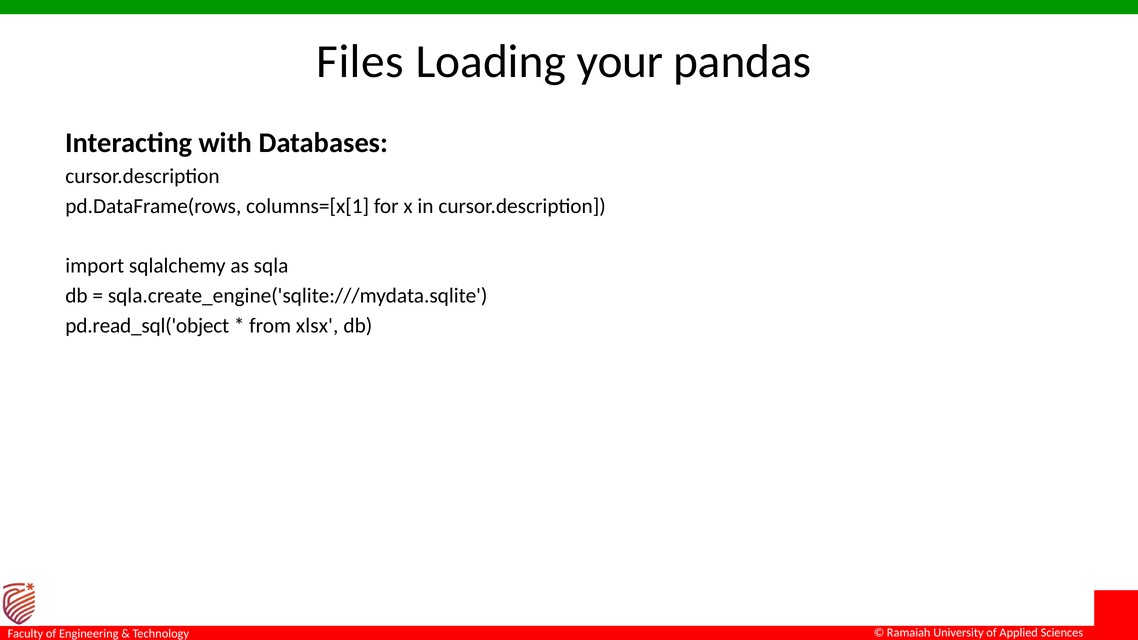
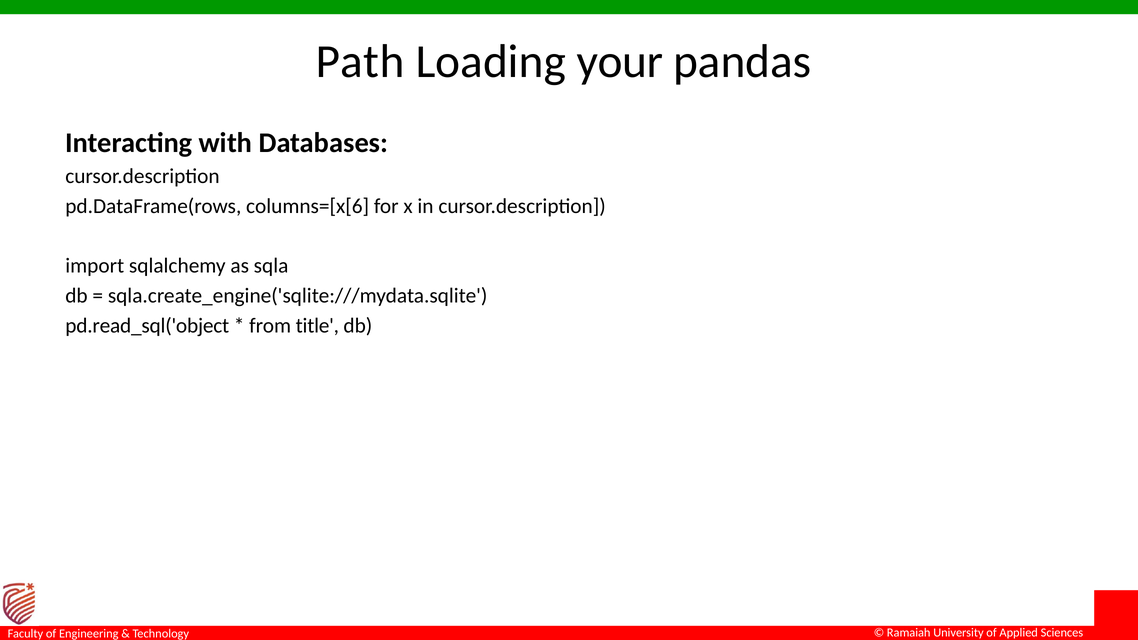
Files: Files -> Path
columns=[x[1: columns=[x[1 -> columns=[x[6
xlsx: xlsx -> title
